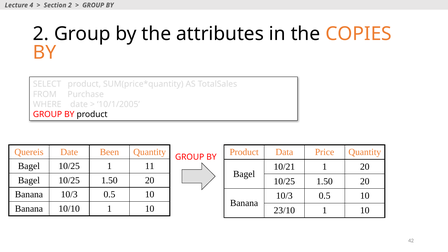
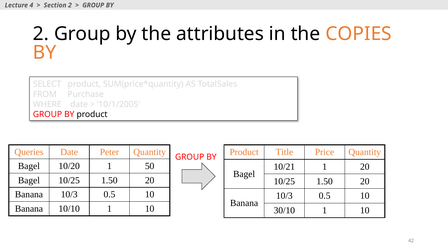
Quereis: Quereis -> Queries
Been: Been -> Peter
Data: Data -> Title
10/25 at (69, 166): 10/25 -> 10/20
11: 11 -> 50
23/10: 23/10 -> 30/10
